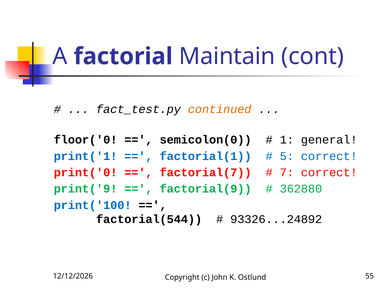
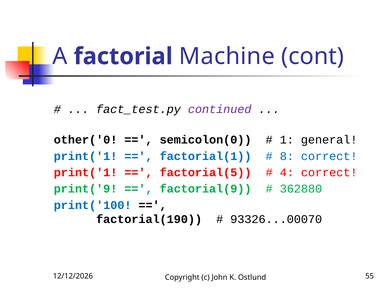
Maintain: Maintain -> Machine
continued colour: orange -> purple
floor('0: floor('0 -> other('0
5: 5 -> 8
print('0 at (86, 172): print('0 -> print('1
factorial(7: factorial(7 -> factorial(5
7: 7 -> 4
factorial(544: factorial(544 -> factorial(190
93326...24892: 93326...24892 -> 93326...00070
